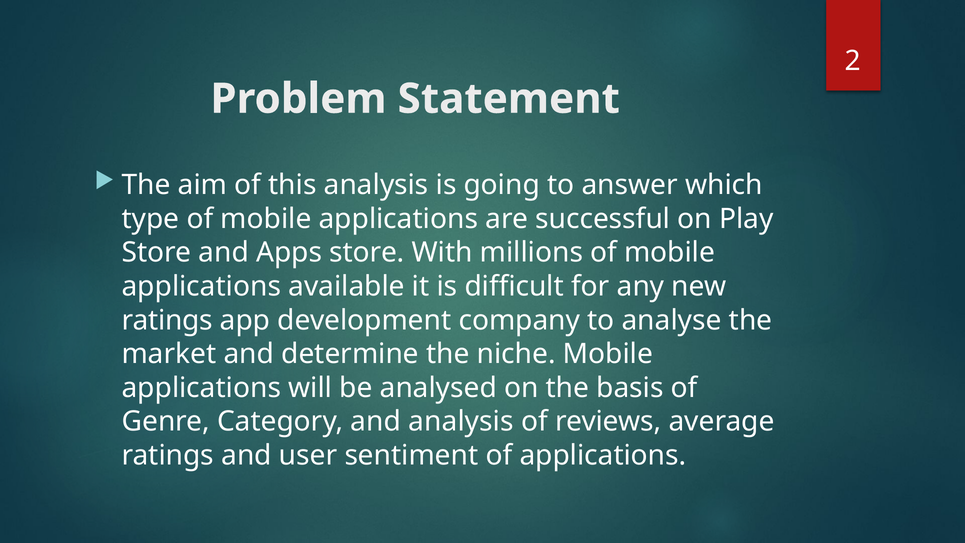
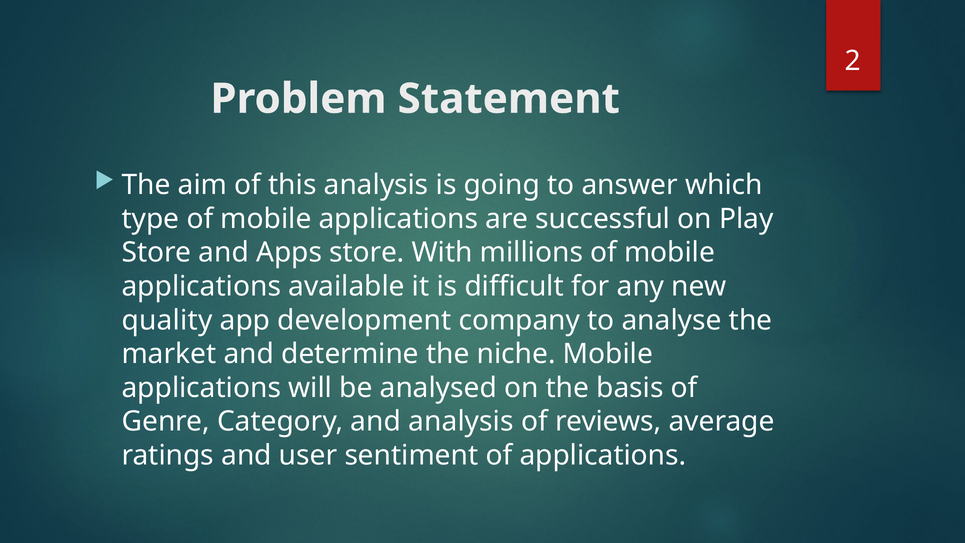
ratings at (167, 320): ratings -> quality
